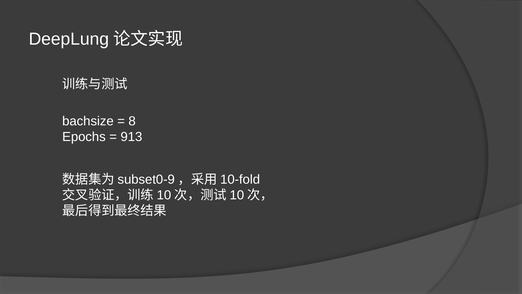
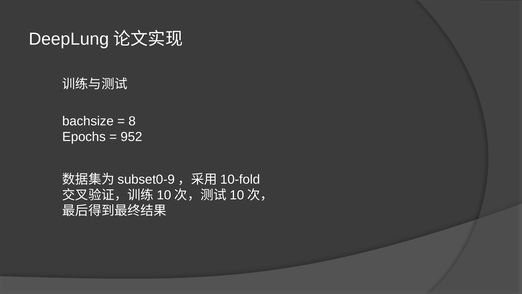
913: 913 -> 952
